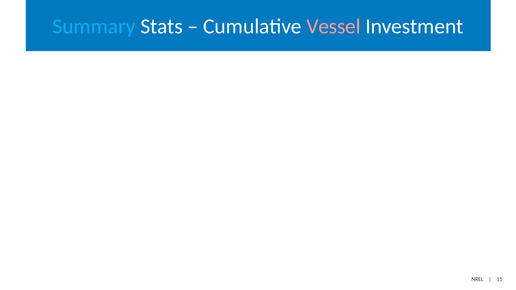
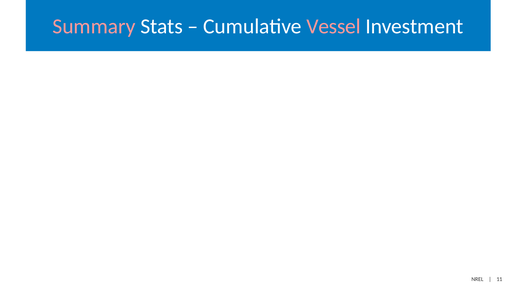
Summary colour: light blue -> pink
